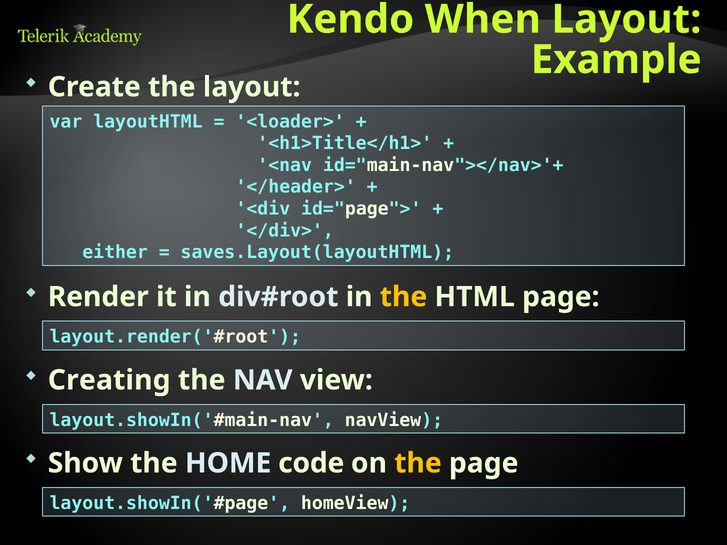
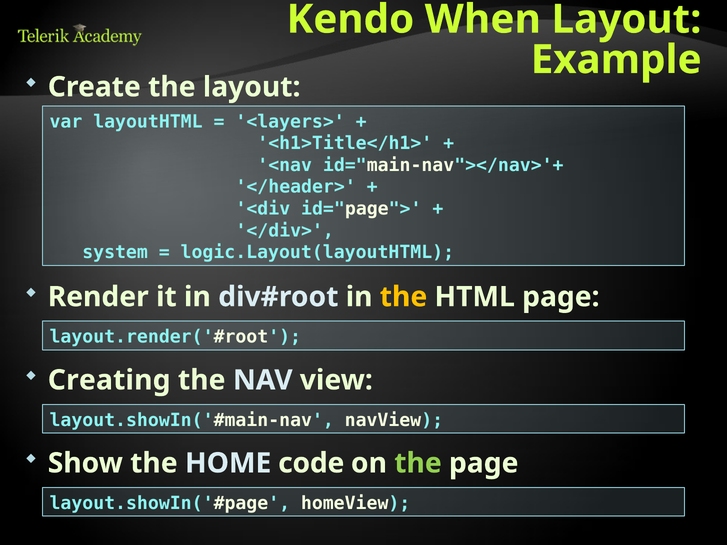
<loader>: <loader> -> <layers>
either: either -> system
saves.Layout(layoutHTML: saves.Layout(layoutHTML -> logic.Layout(layoutHTML
the at (418, 463) colour: yellow -> light green
